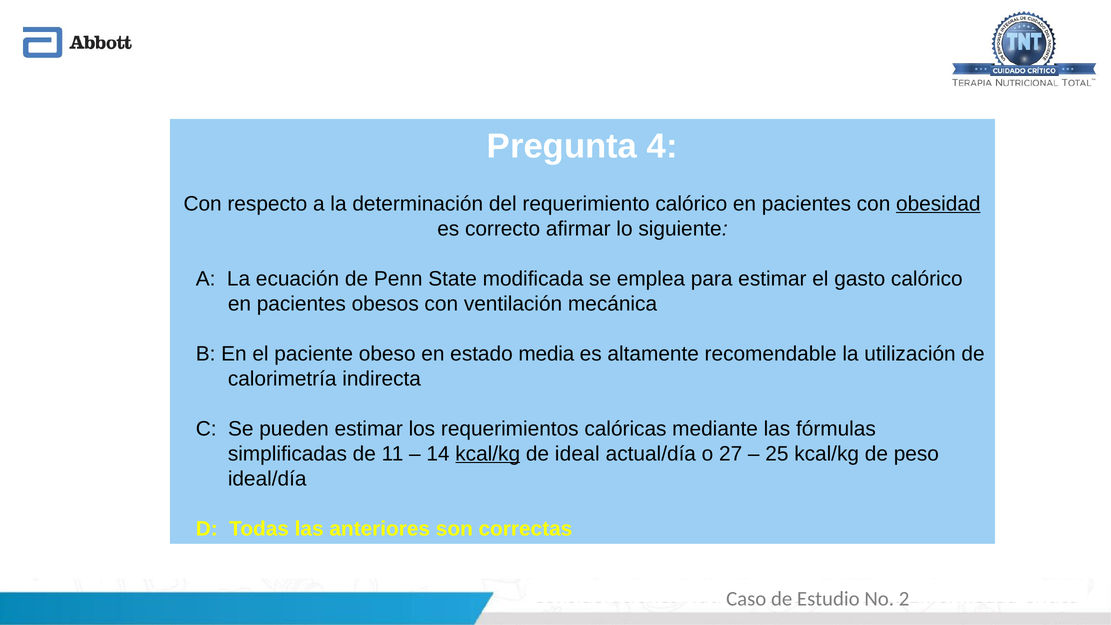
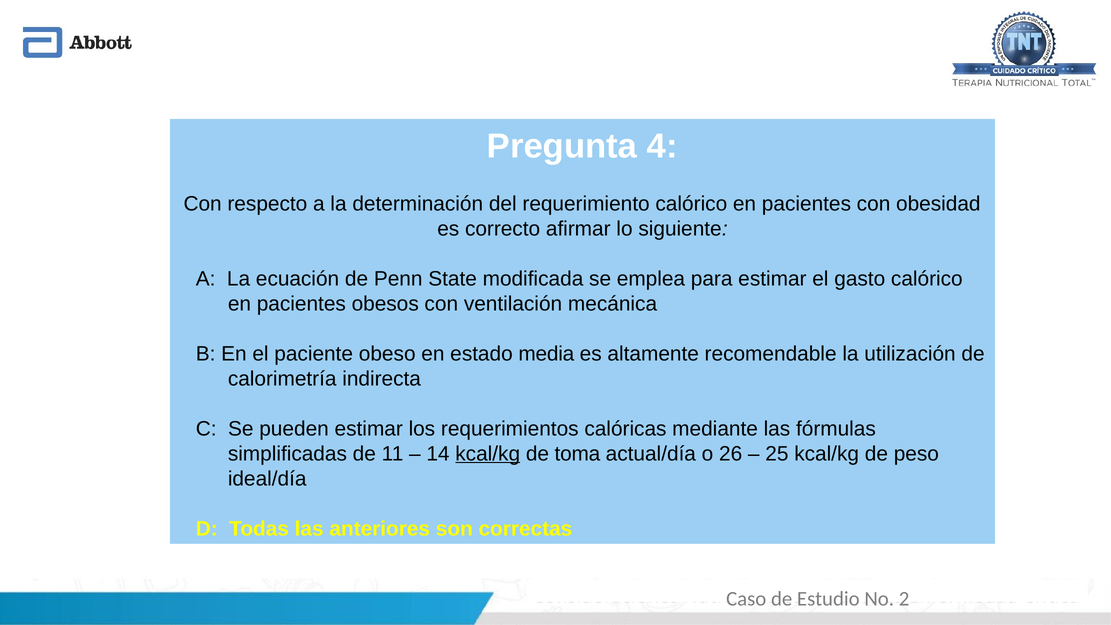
obesidad underline: present -> none
ideal: ideal -> toma
27: 27 -> 26
